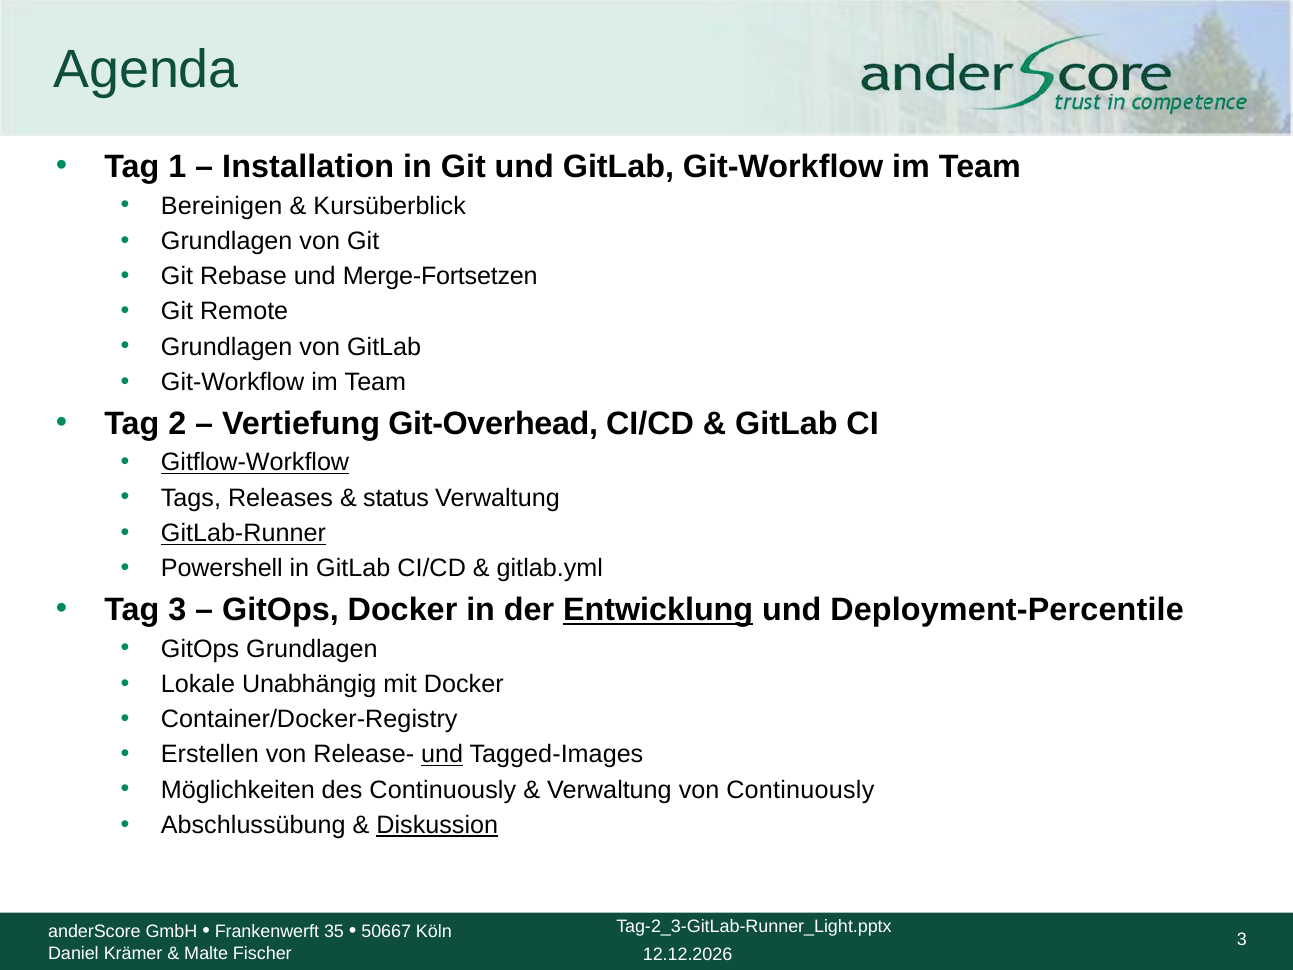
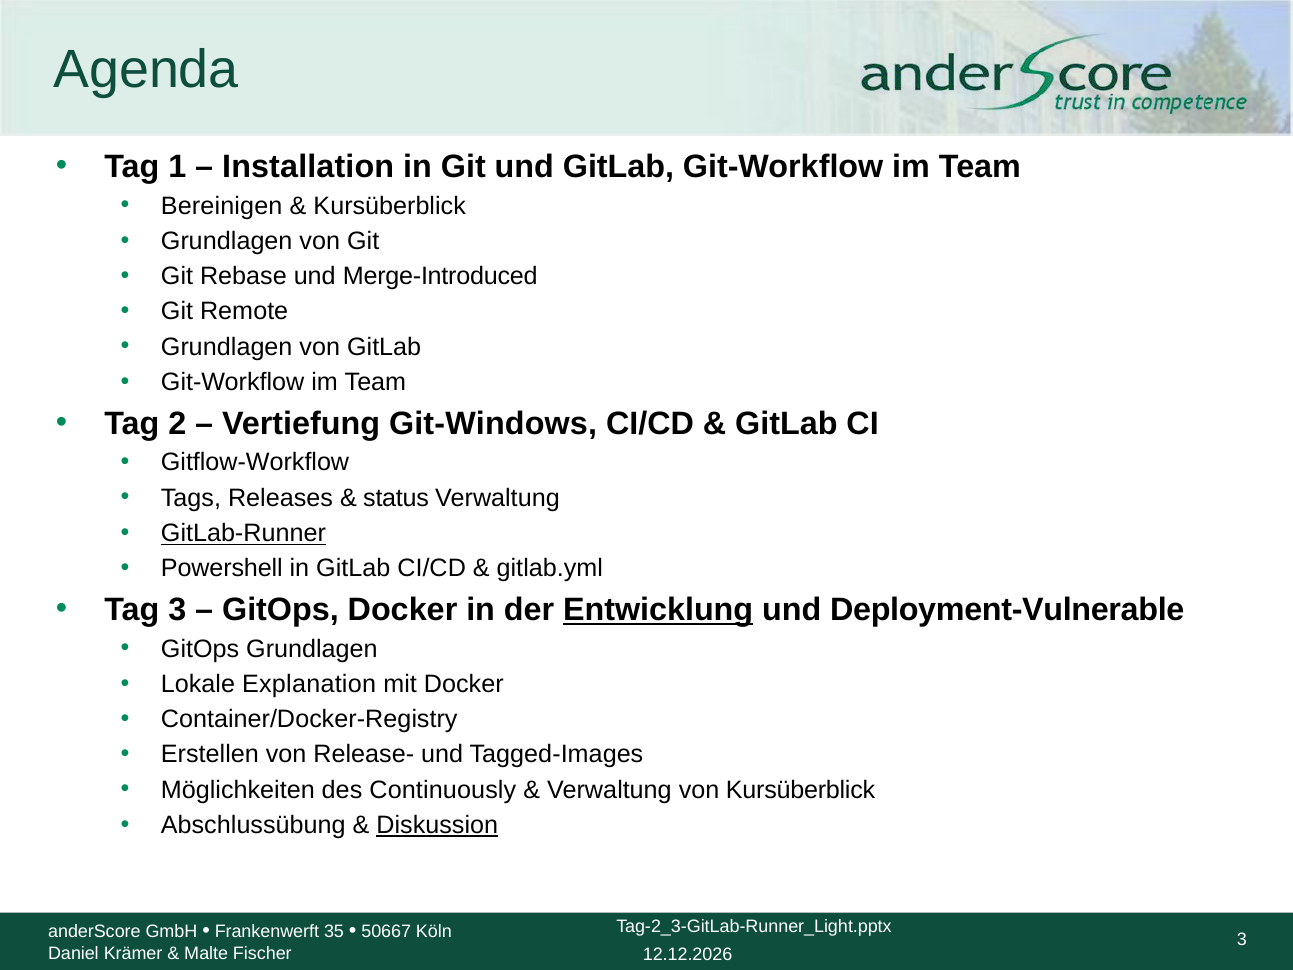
Merge-Fortsetzen: Merge-Fortsetzen -> Merge-Introduced
Git-Overhead: Git-Overhead -> Git-Windows
Gitflow-Workflow underline: present -> none
Deployment-Percentile: Deployment-Percentile -> Deployment-Vulnerable
Unabhängig: Unabhängig -> Explanation
und at (442, 754) underline: present -> none
von Continuously: Continuously -> Kursüberblick
